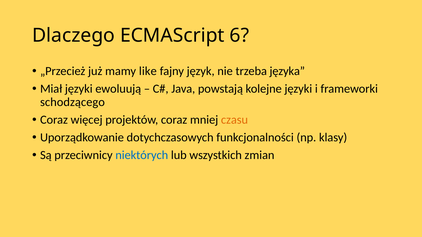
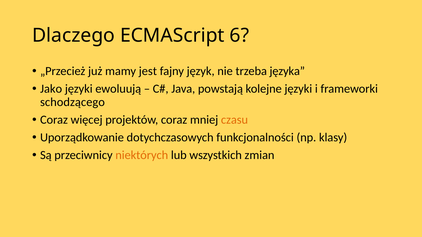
like: like -> jest
Miał: Miał -> Jako
niektórych colour: blue -> orange
